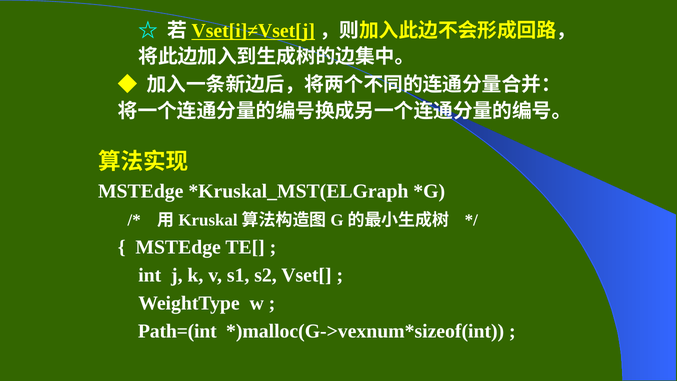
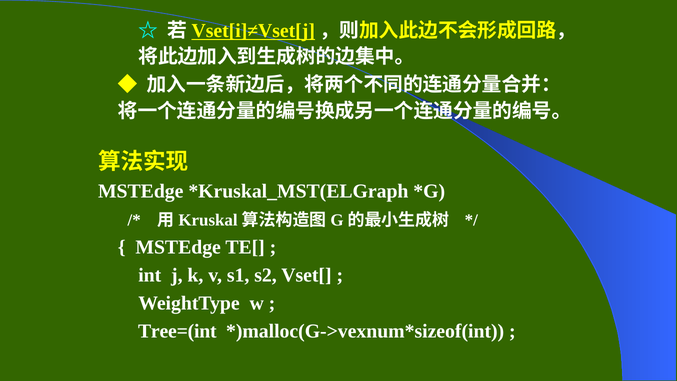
Path=(int: Path=(int -> Tree=(int
